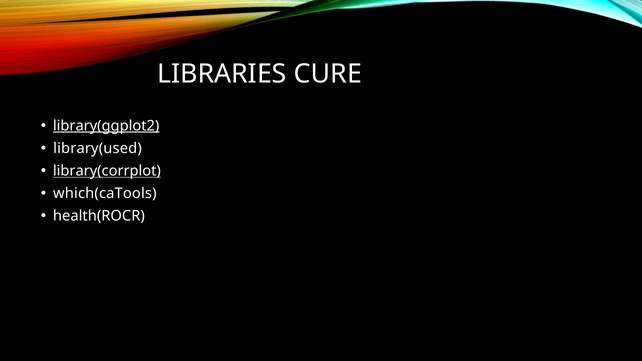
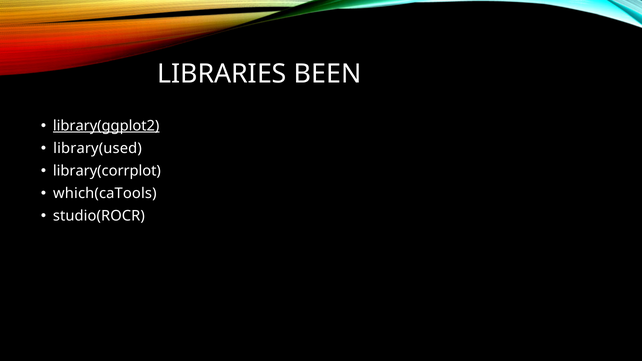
CURE: CURE -> BEEN
library(corrplot underline: present -> none
health(ROCR: health(ROCR -> studio(ROCR
